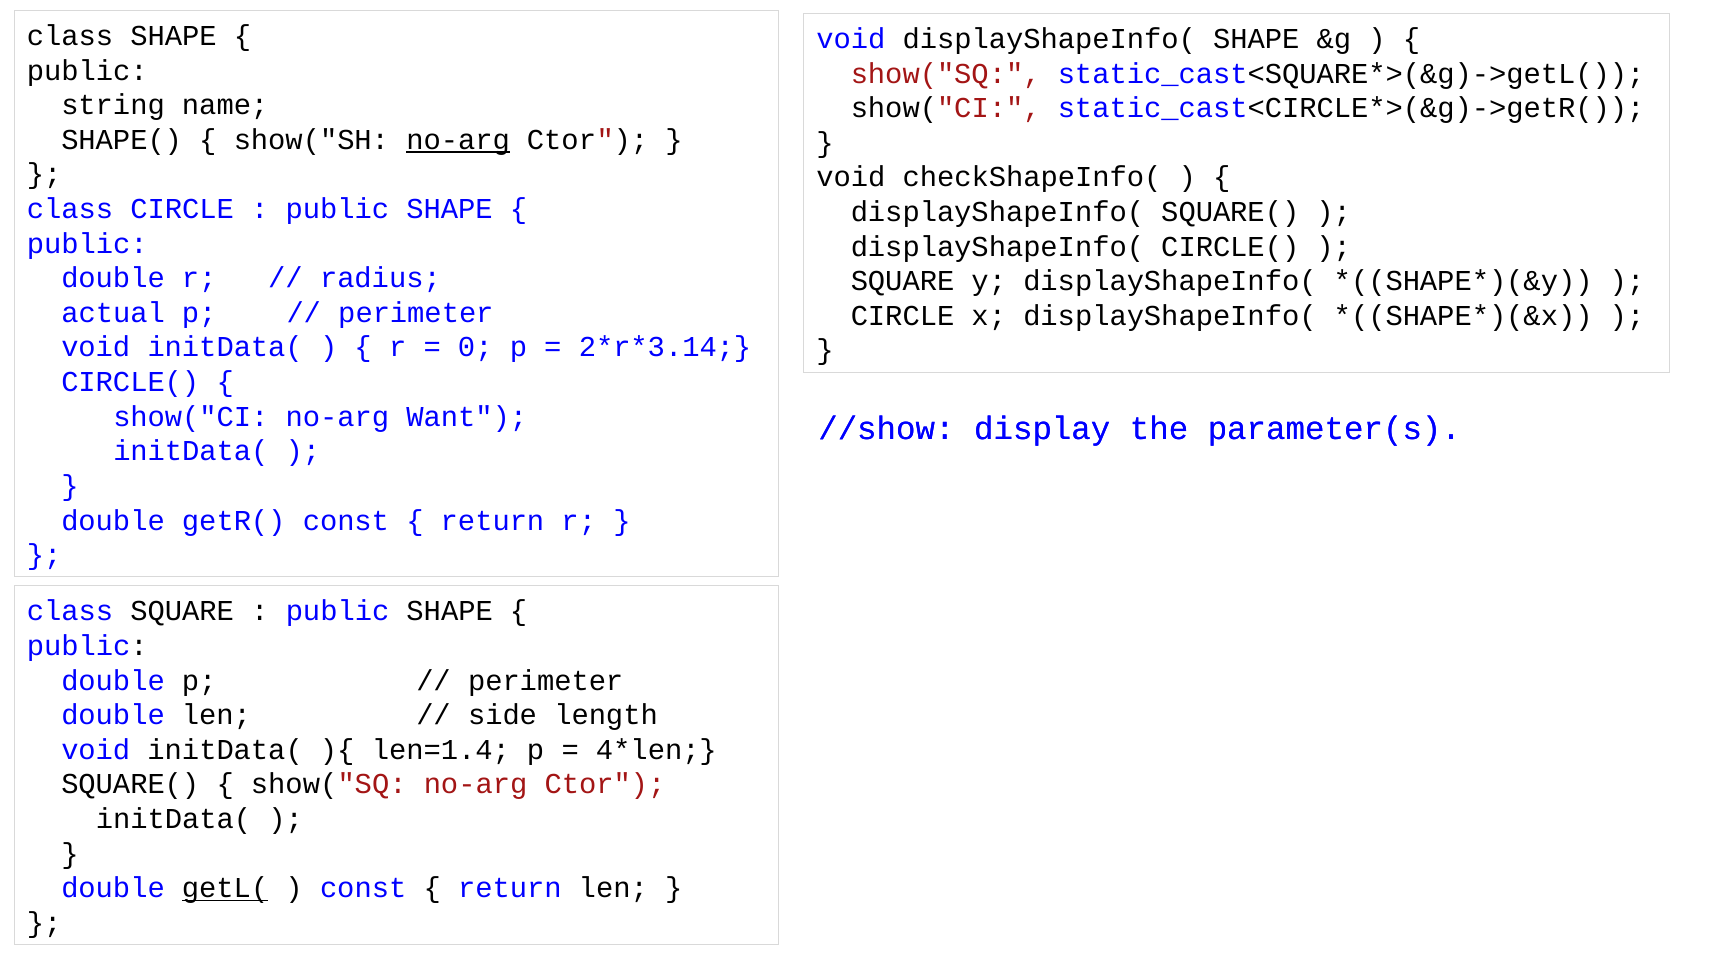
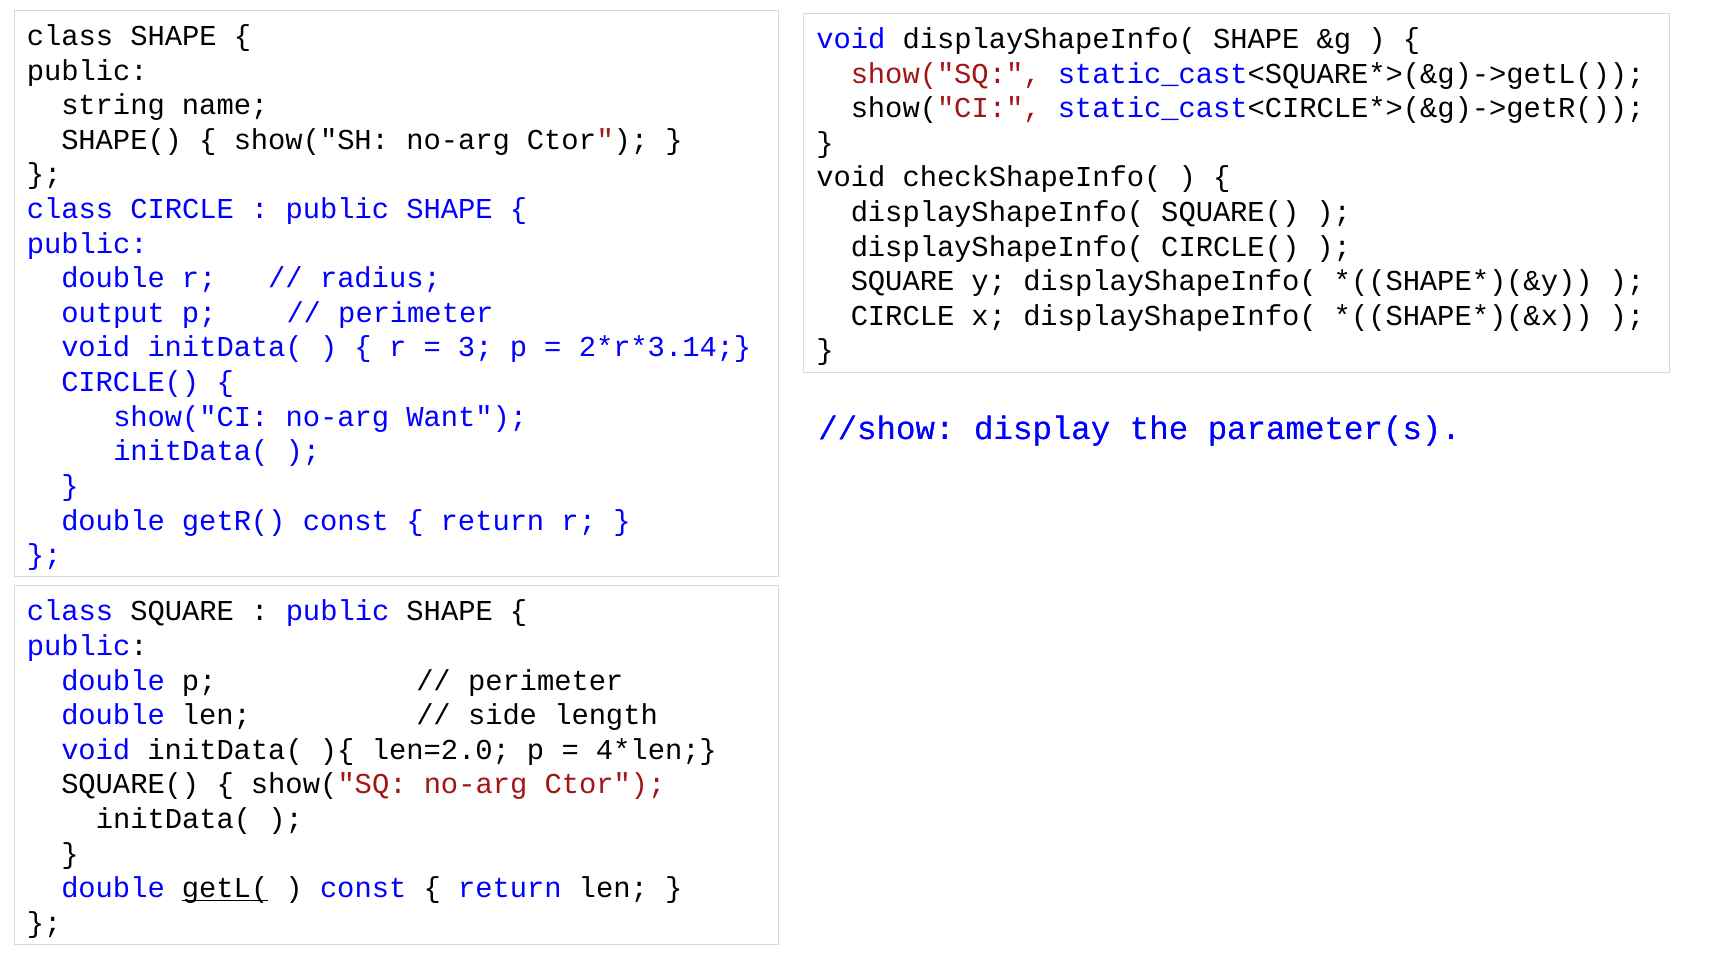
no-arg at (458, 140) underline: present -> none
actual: actual -> output
0: 0 -> 3
len=1.4: len=1.4 -> len=2.0
